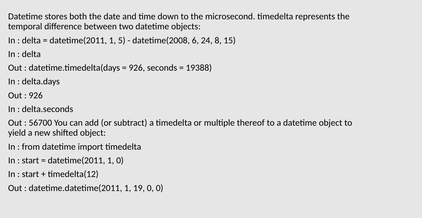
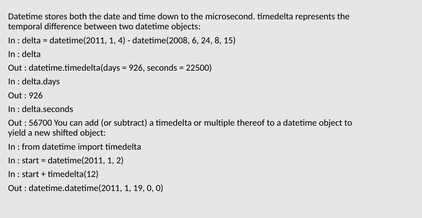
5: 5 -> 4
19388: 19388 -> 22500
1 0: 0 -> 2
